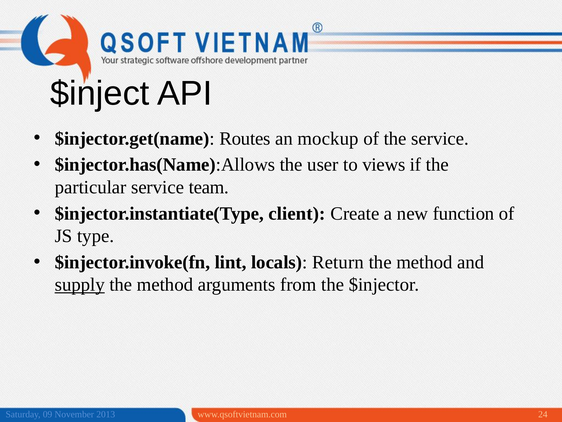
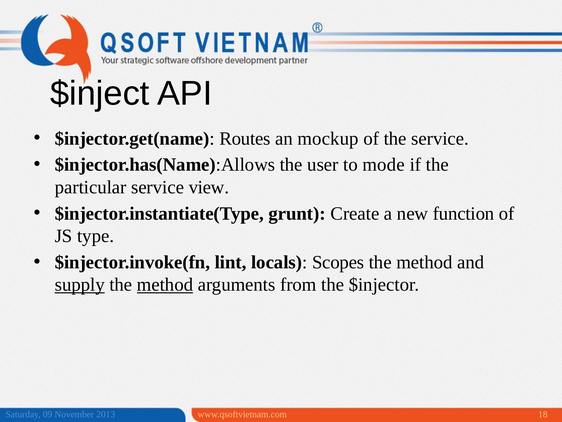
views: views -> mode
team: team -> view
client: client -> grunt
Return: Return -> Scopes
method at (165, 284) underline: none -> present
24: 24 -> 18
